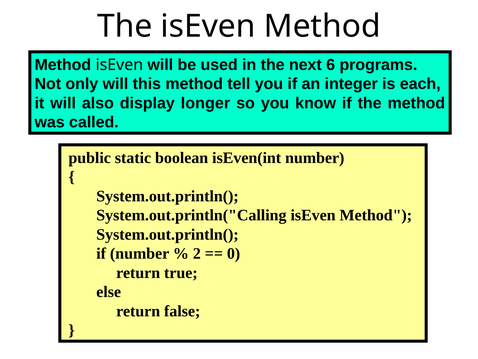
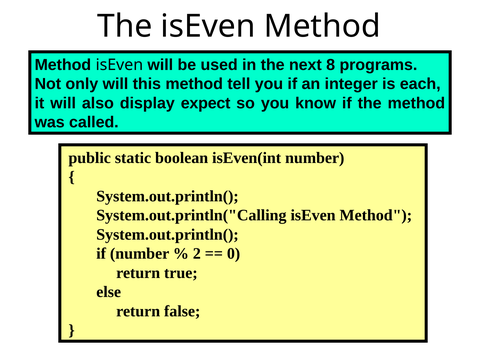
6: 6 -> 8
longer: longer -> expect
